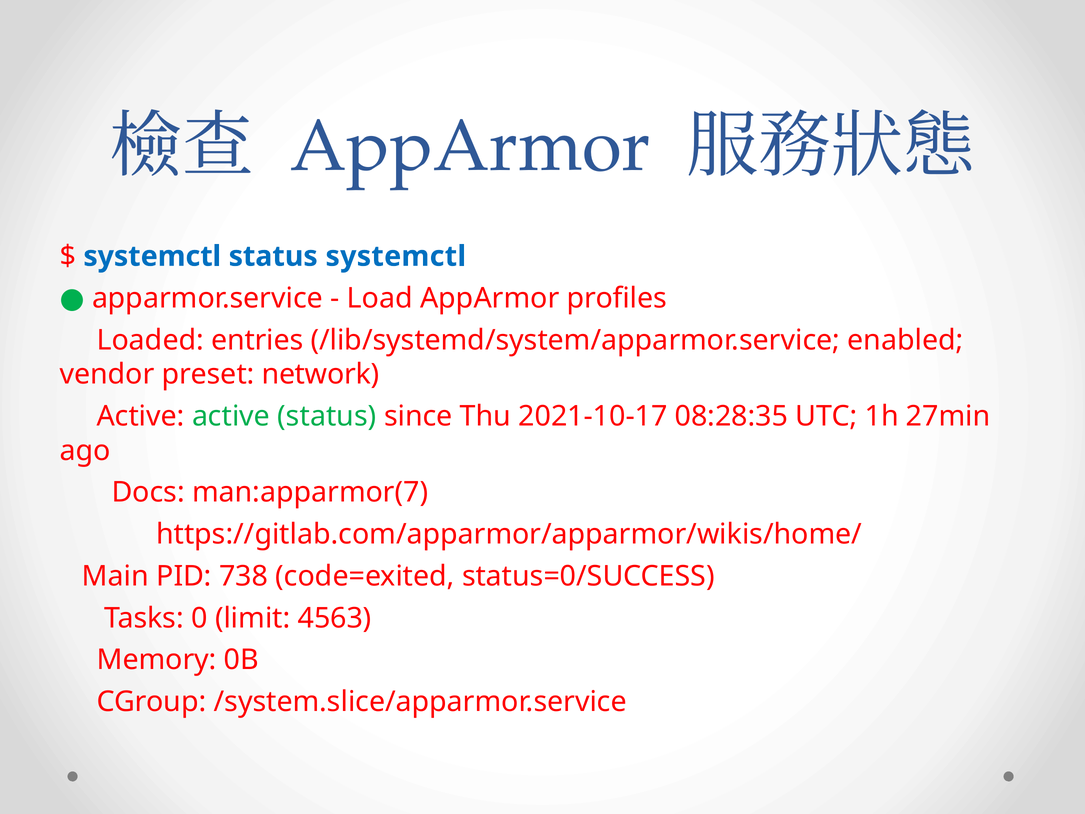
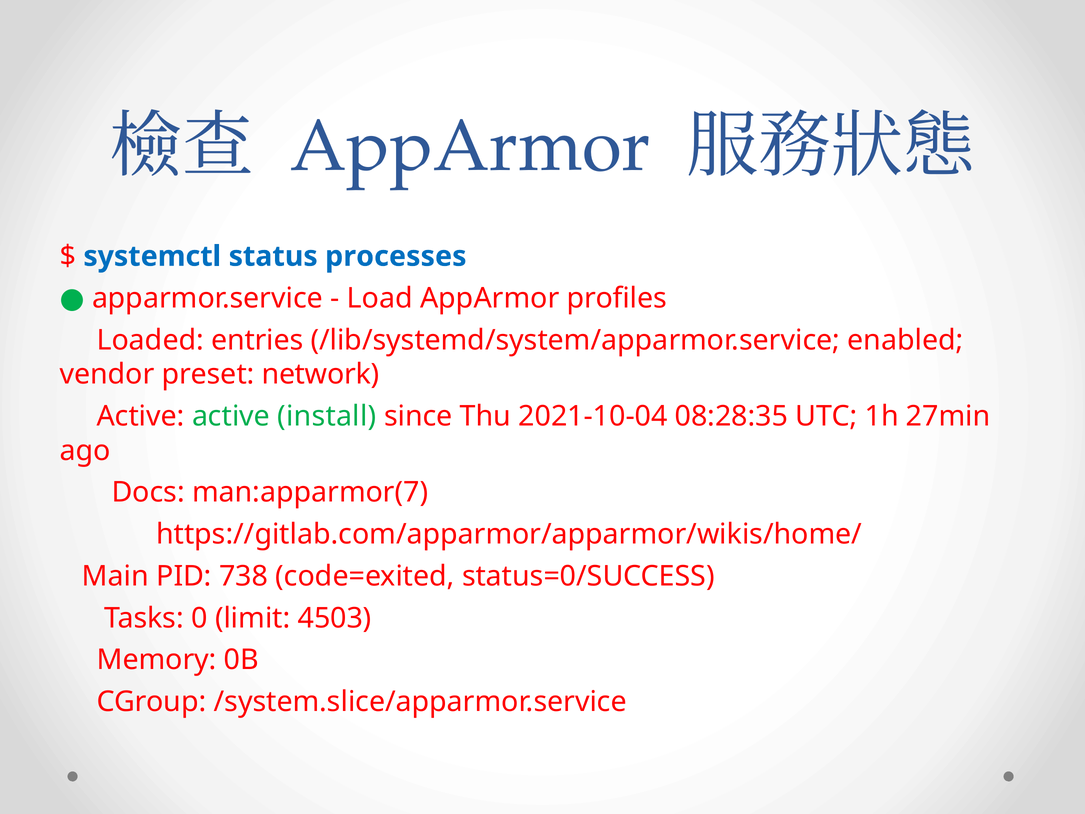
status systemctl: systemctl -> processes
active status: status -> install
2021-10-17: 2021-10-17 -> 2021-10-04
4563: 4563 -> 4503
